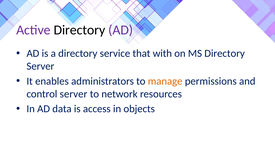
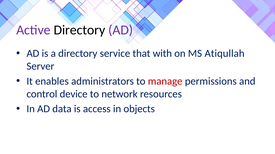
MS Directory: Directory -> Atiqullah
manage colour: orange -> red
control server: server -> device
